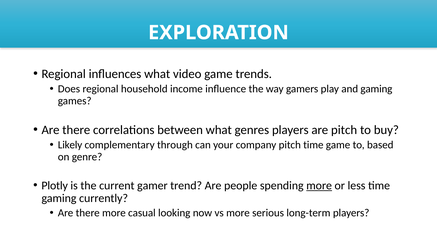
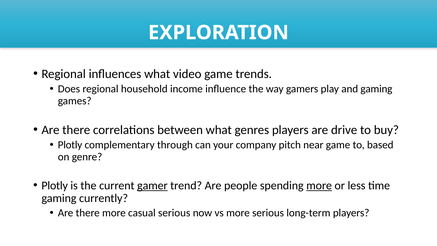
are pitch: pitch -> drive
Likely at (70, 145): Likely -> Plotly
pitch time: time -> near
gamer underline: none -> present
casual looking: looking -> serious
